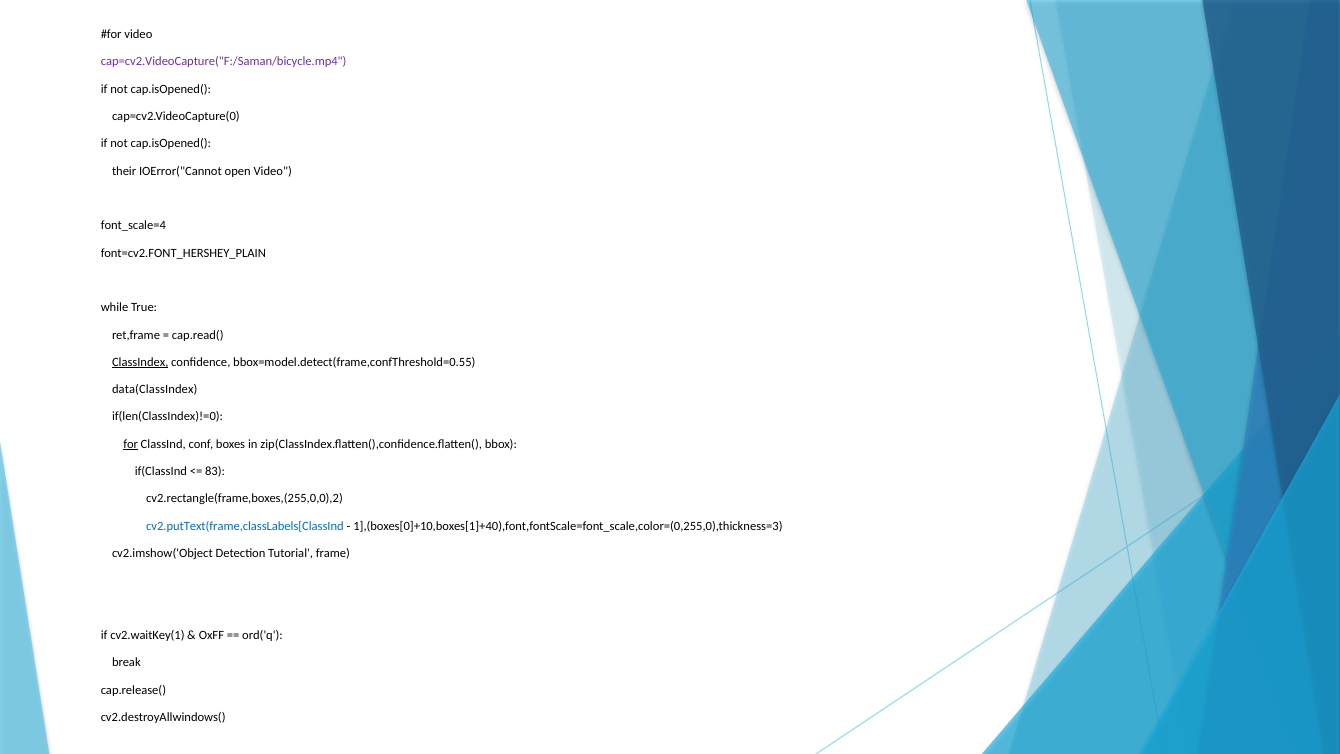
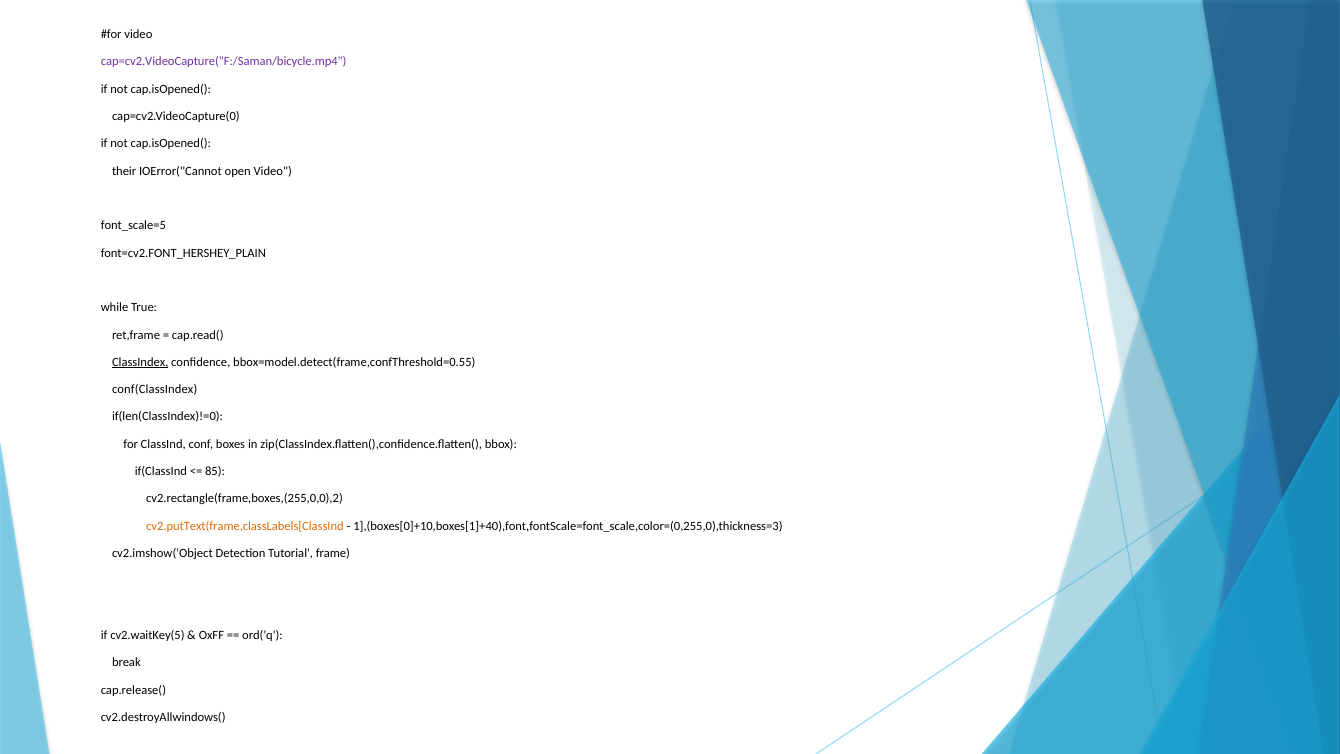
font_scale=4: font_scale=4 -> font_scale=5
data(ClassIndex: data(ClassIndex -> conf(ClassIndex
for underline: present -> none
83: 83 -> 85
cv2.putText(frame,classLabels[ClassInd colour: blue -> orange
cv2.waitKey(1: cv2.waitKey(1 -> cv2.waitKey(5
